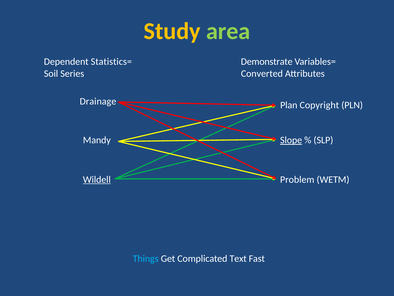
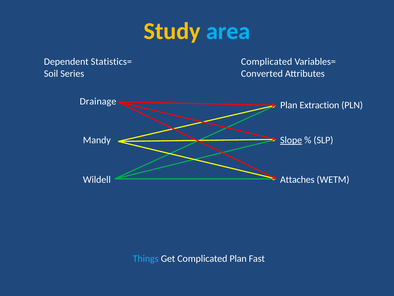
area colour: light green -> light blue
Demonstrate at (267, 62): Demonstrate -> Complicated
Copyright: Copyright -> Extraction
Wildell underline: present -> none
Problem: Problem -> Attaches
Complicated Text: Text -> Plan
